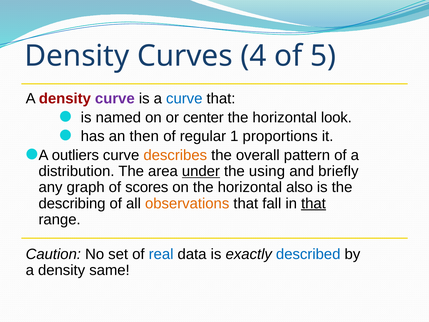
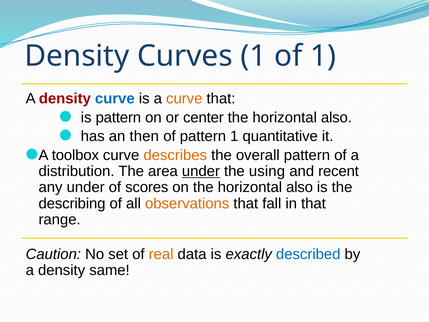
Curves 4: 4 -> 1
of 5: 5 -> 1
curve at (115, 99) colour: purple -> blue
curve at (184, 99) colour: blue -> orange
is named: named -> pattern
look at (336, 117): look -> also
of regular: regular -> pattern
proportions: proportions -> quantitative
outliers: outliers -> toolbox
briefly: briefly -> recent
any graph: graph -> under
that at (313, 203) underline: present -> none
real colour: blue -> orange
